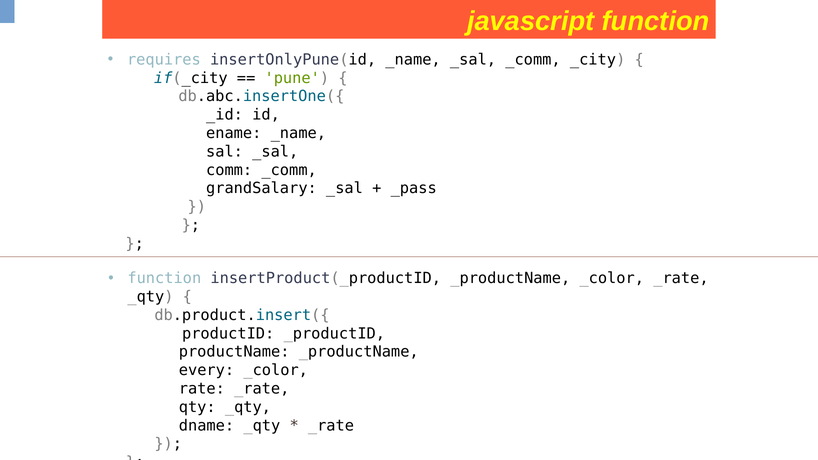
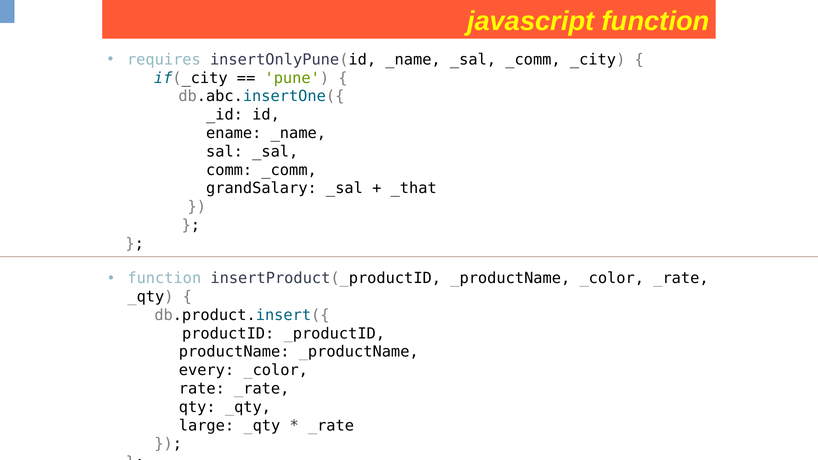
_pass: _pass -> _that
dname: dname -> large
